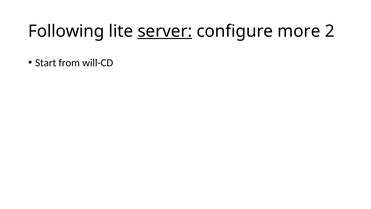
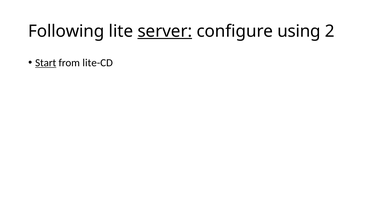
more: more -> using
Start underline: none -> present
will-CD: will-CD -> lite-CD
